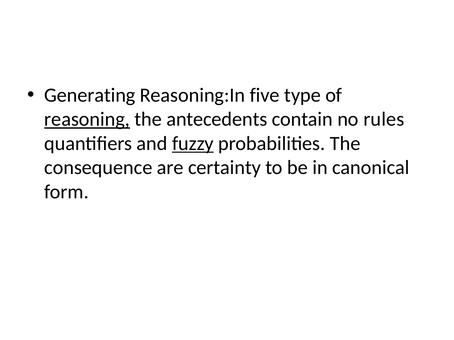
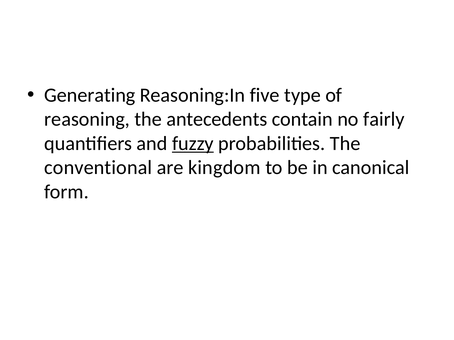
reasoning underline: present -> none
rules: rules -> fairly
consequence: consequence -> conventional
certainty: certainty -> kingdom
